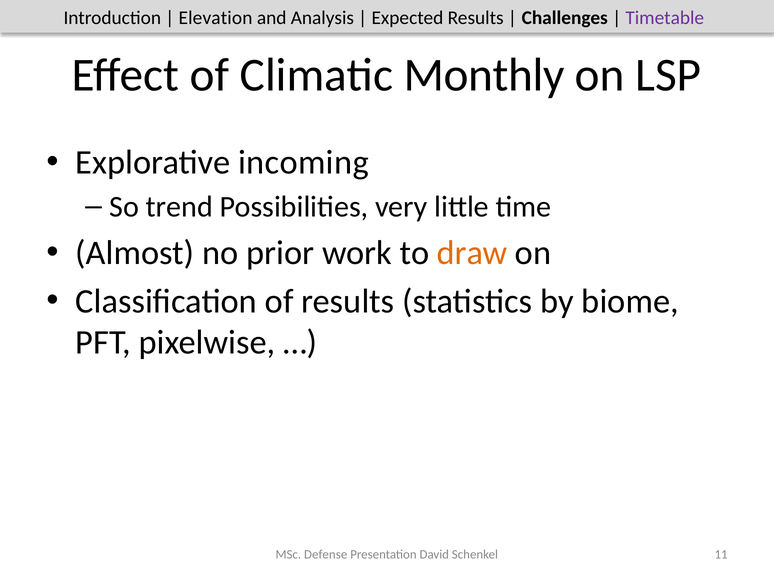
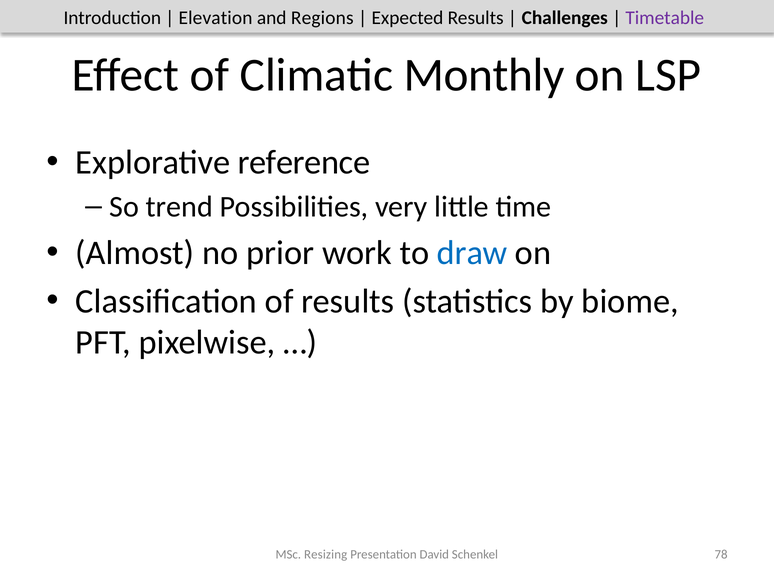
Analysis: Analysis -> Regions
incoming: incoming -> reference
draw colour: orange -> blue
Defense: Defense -> Resizing
11: 11 -> 78
